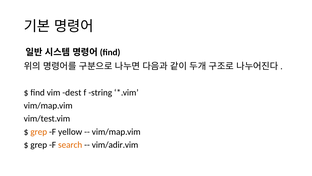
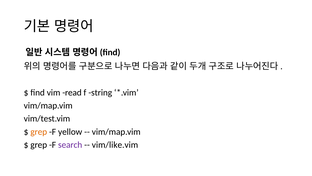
dest: dest -> read
search colour: orange -> purple
vim/adir.vim: vim/adir.vim -> vim/like.vim
